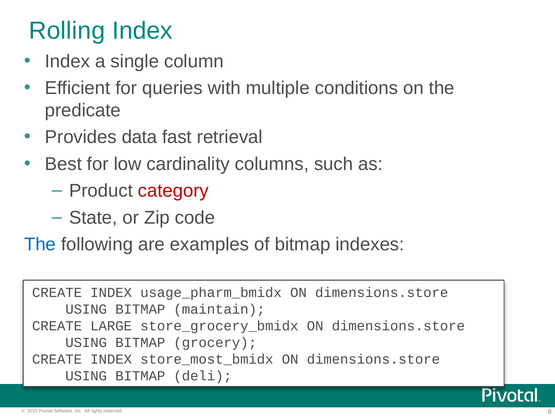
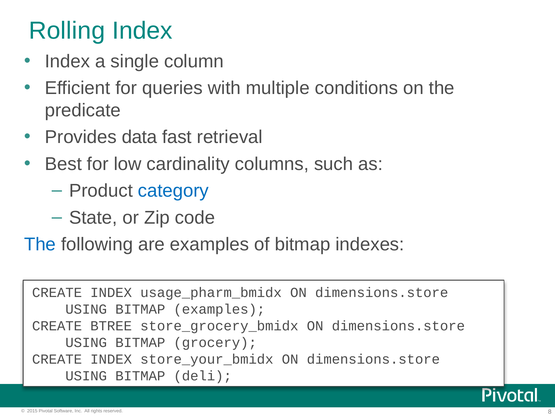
category colour: red -> blue
BITMAP maintain: maintain -> examples
LARGE: LARGE -> BTREE
store_most_bmidx: store_most_bmidx -> store_your_bmidx
